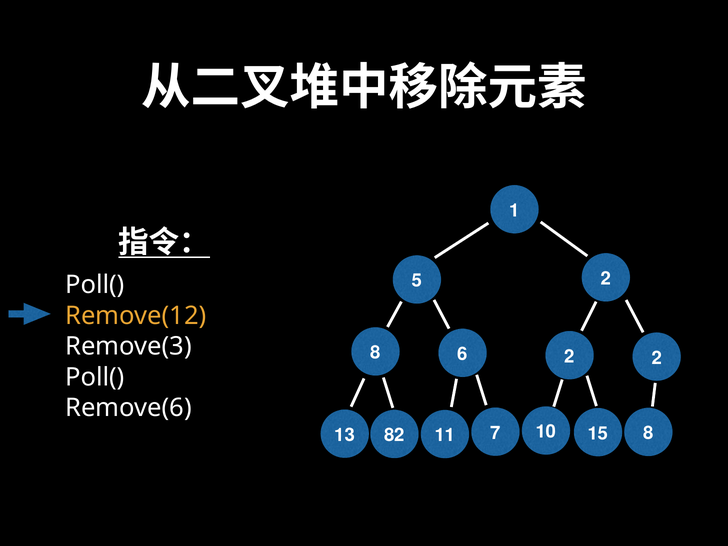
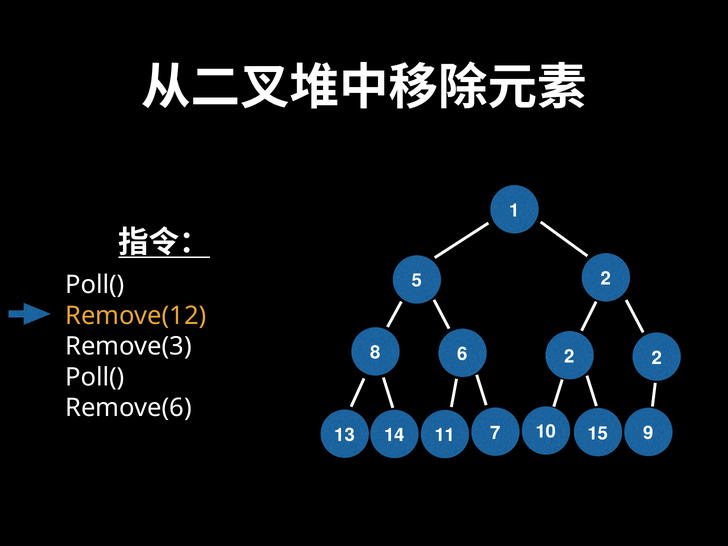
15 8: 8 -> 9
82: 82 -> 14
